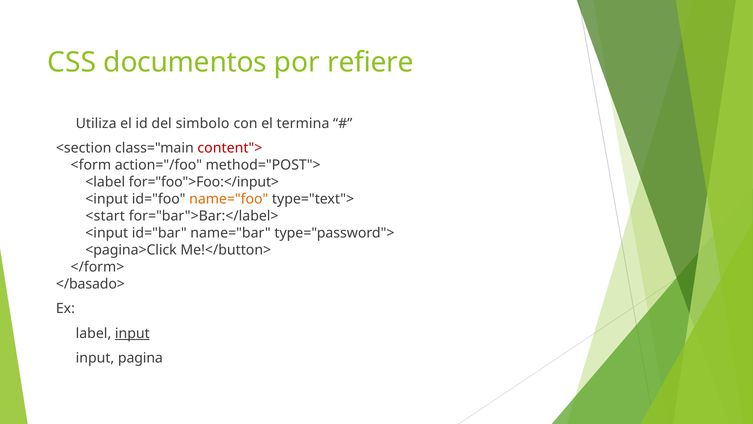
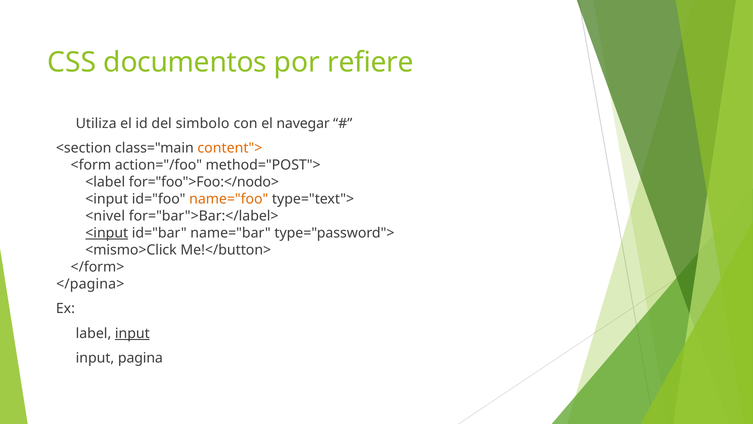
termina: termina -> navegar
content"> colour: red -> orange
for="foo">Foo:</input>: for="foo">Foo:</input> -> for="foo">Foo:</nodo>
<start: <start -> <nivel
<input at (107, 233) underline: none -> present
<pagina>Click: <pagina>Click -> <mismo>Click
</basado>: </basado> -> </pagina>
